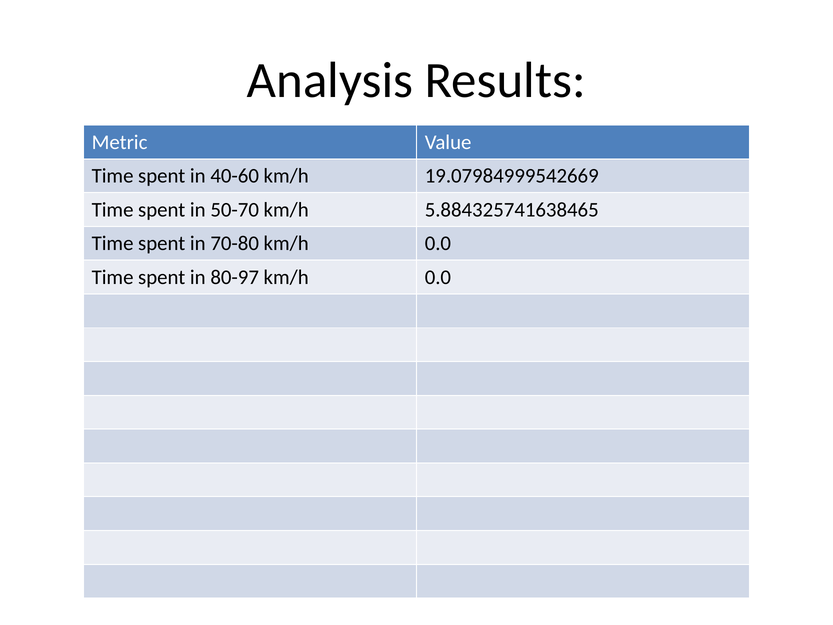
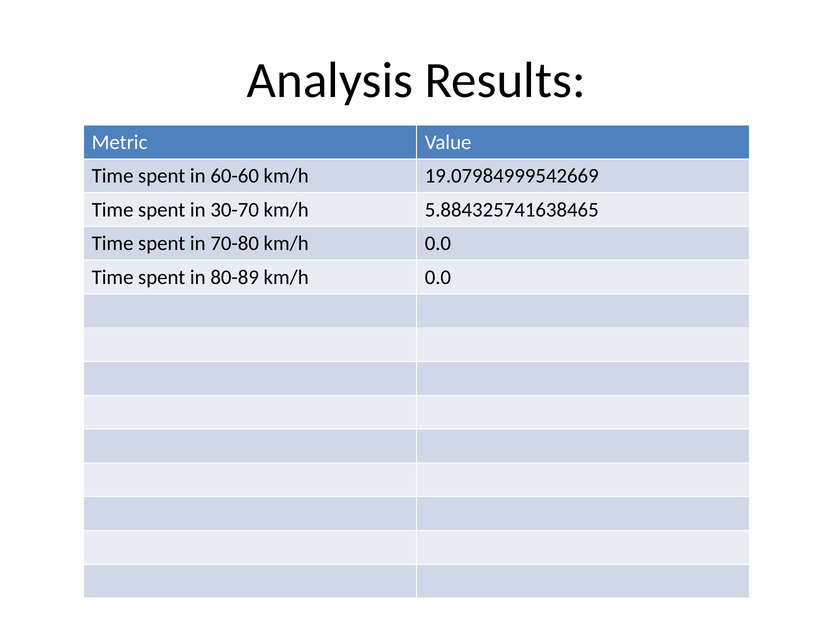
40-60: 40-60 -> 60-60
50-70: 50-70 -> 30-70
80-97: 80-97 -> 80-89
